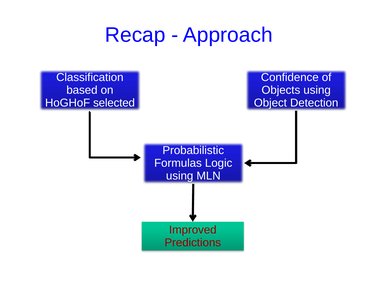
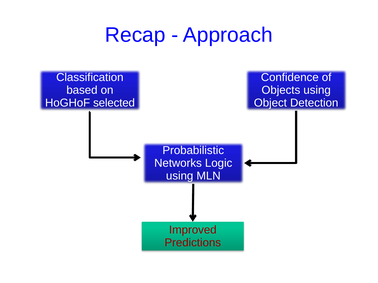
Formulas: Formulas -> Networks
